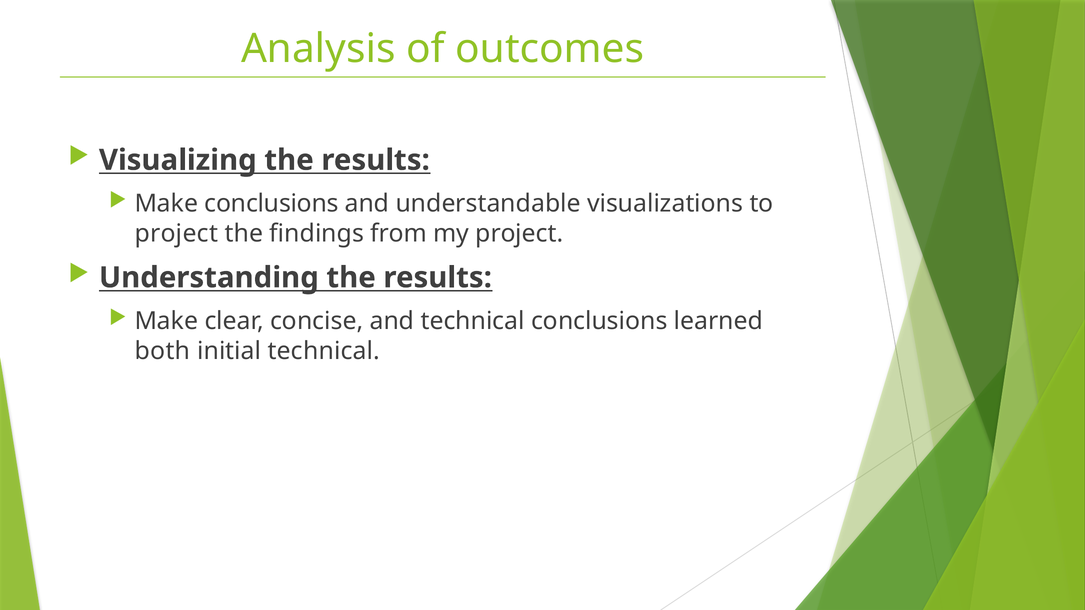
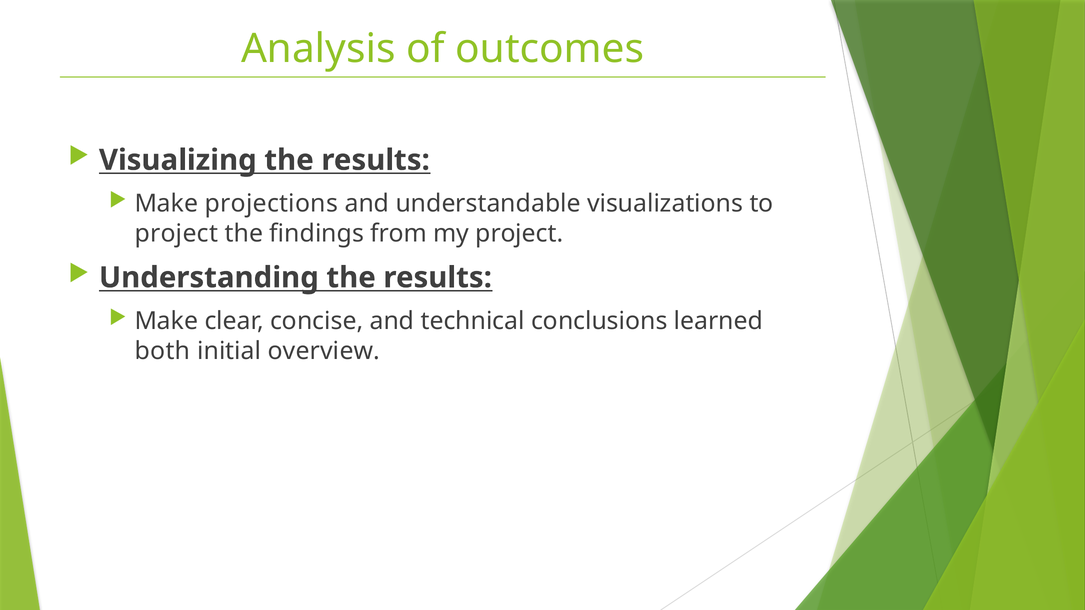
Make conclusions: conclusions -> projections
initial technical: technical -> overview
